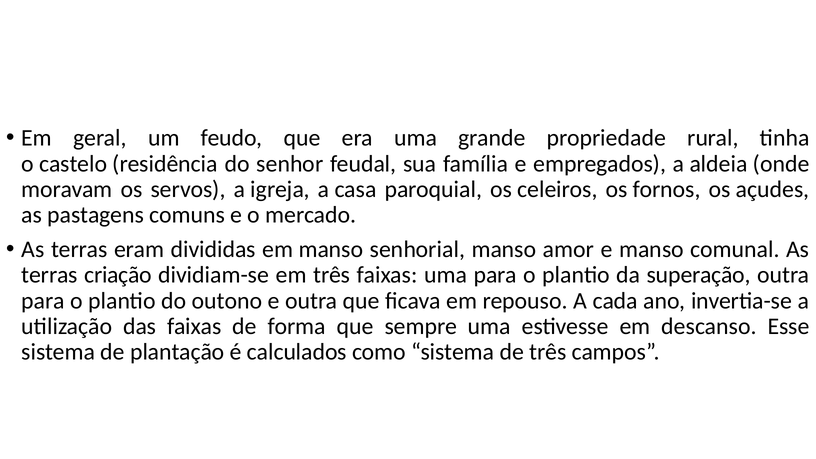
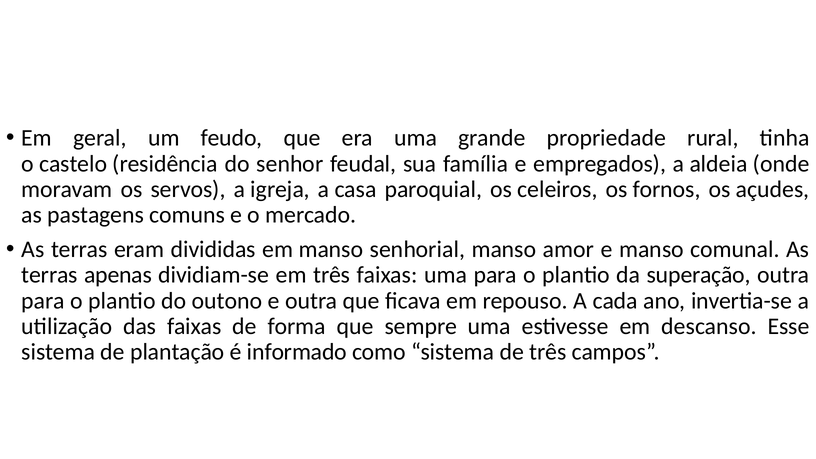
criação: criação -> apenas
calculados: calculados -> informado
